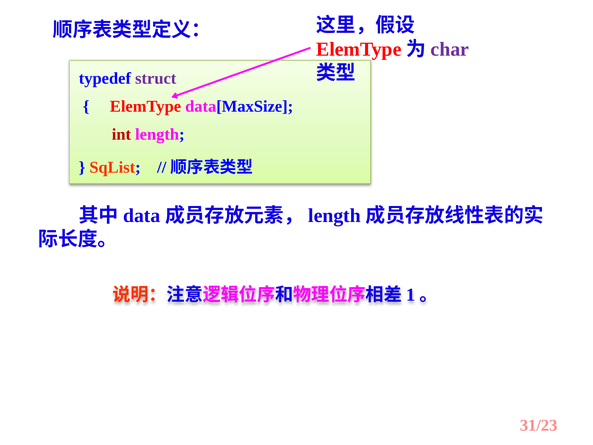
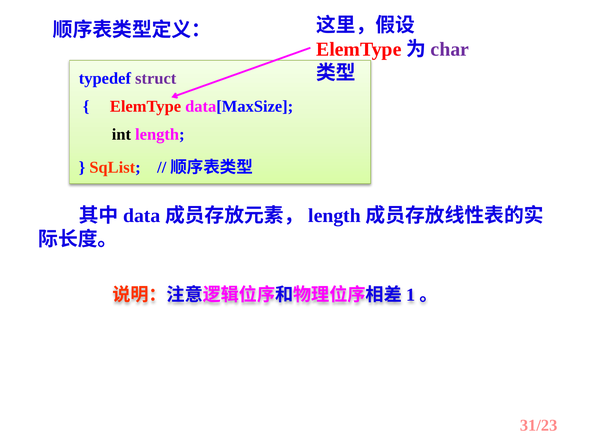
int colour: red -> black
